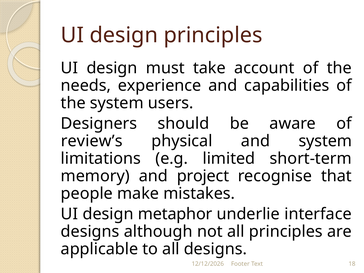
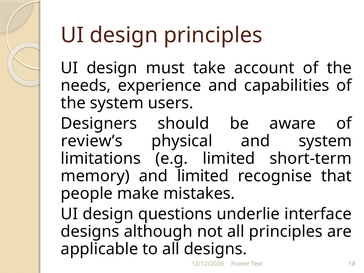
and project: project -> limited
metaphor: metaphor -> questions
